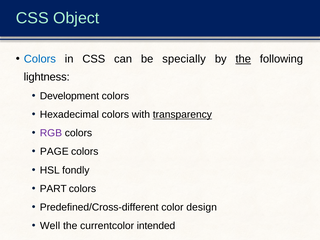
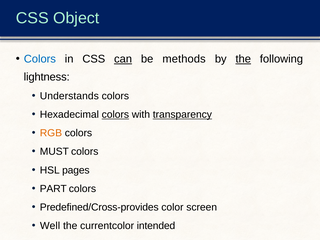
can underline: none -> present
specially: specially -> methods
Development: Development -> Understands
colors at (115, 115) underline: none -> present
RGB colour: purple -> orange
PAGE: PAGE -> MUST
fondly: fondly -> pages
Predefined/Cross-different: Predefined/Cross-different -> Predefined/Cross-provides
design: design -> screen
